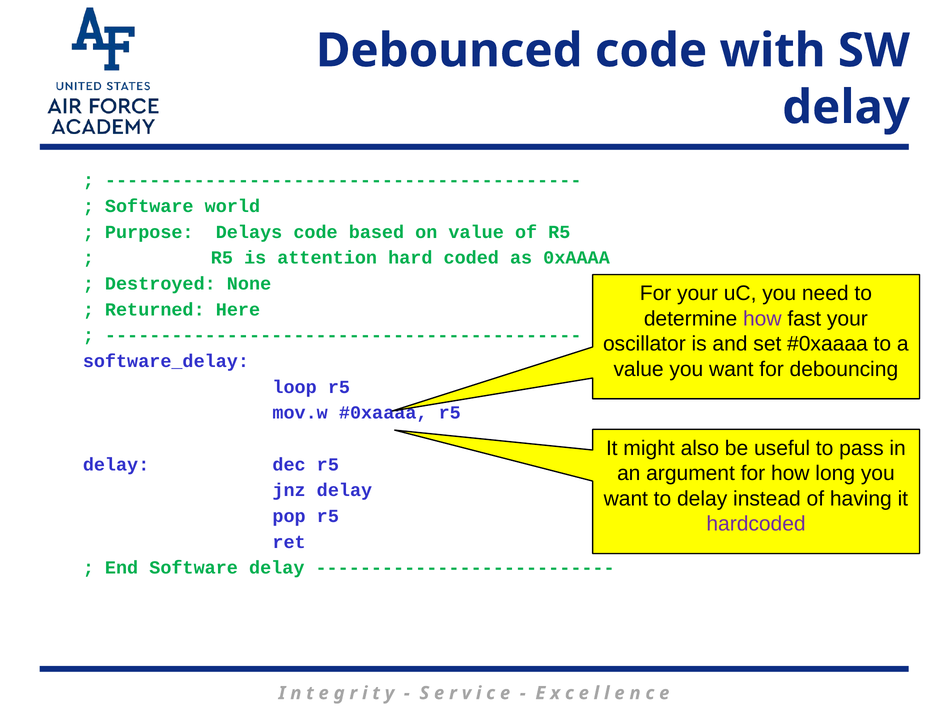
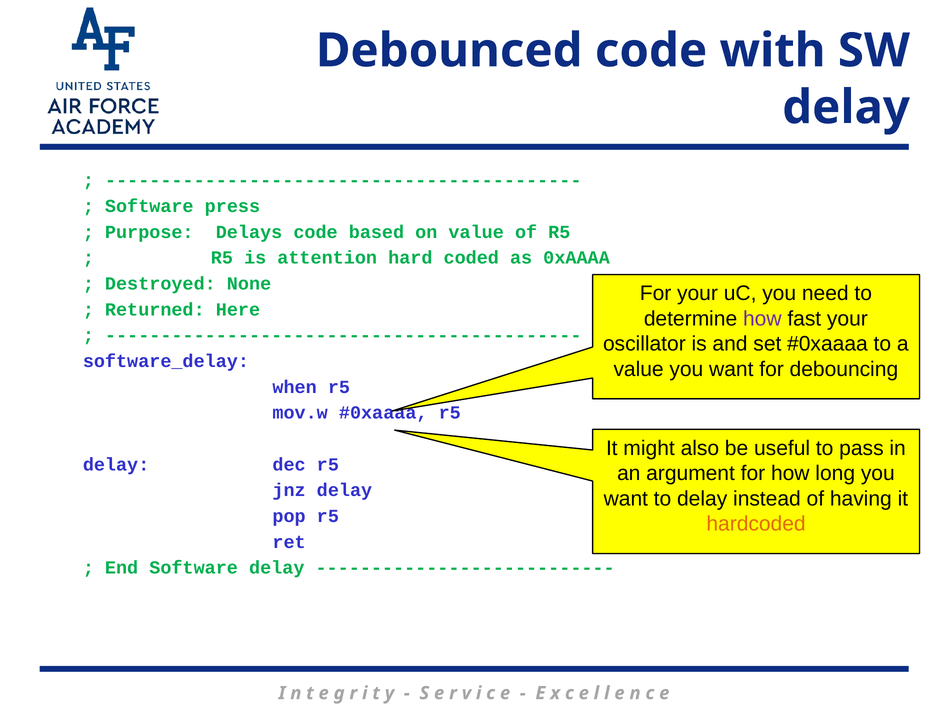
world: world -> press
loop: loop -> when
hardcoded colour: purple -> orange
